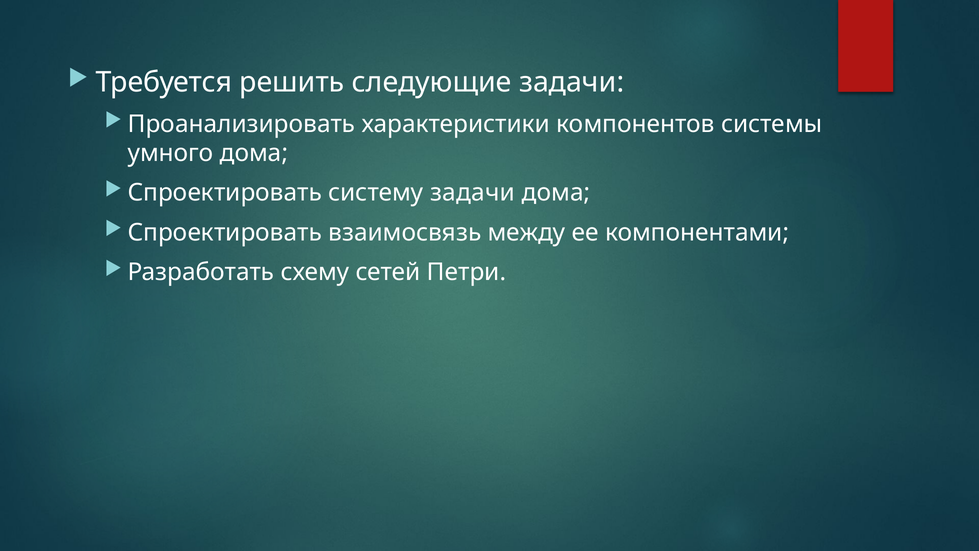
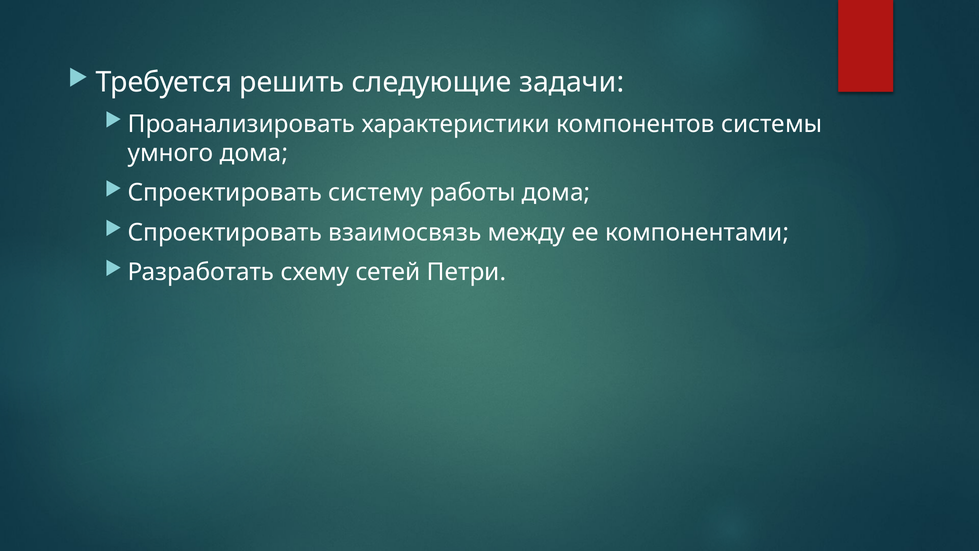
систему задачи: задачи -> работы
